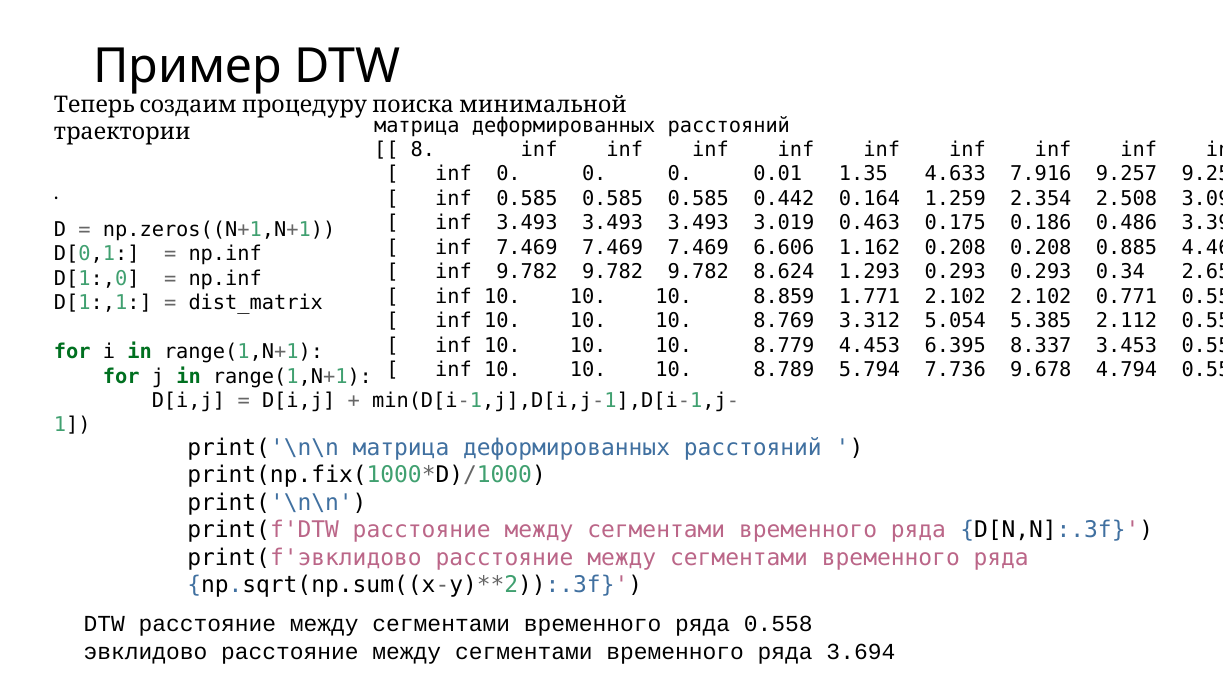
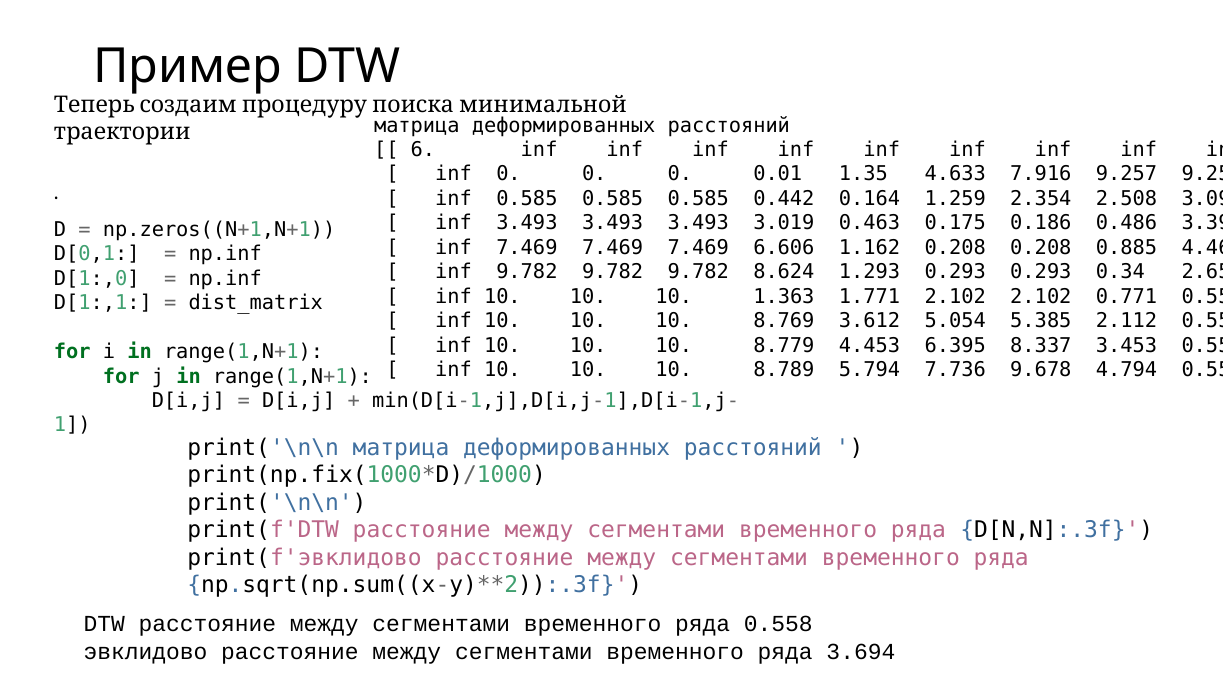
8: 8 -> 6
8.859: 8.859 -> 1.363
3.312: 3.312 -> 3.612
